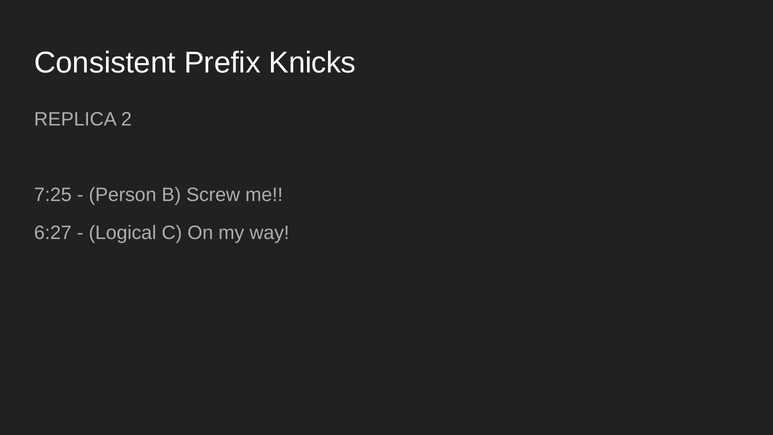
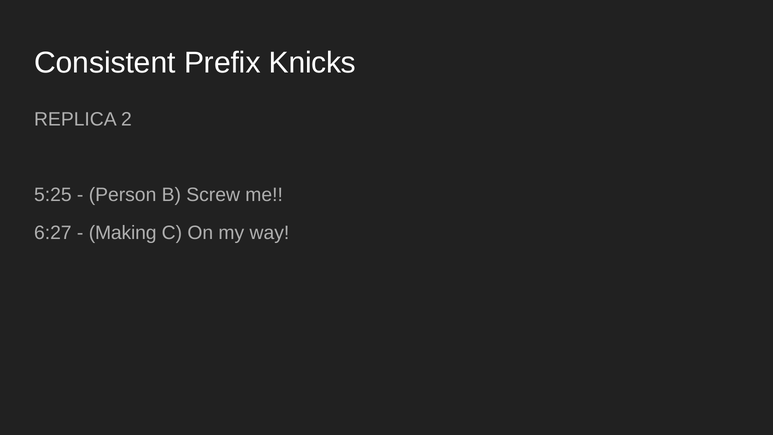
7:25: 7:25 -> 5:25
Logical: Logical -> Making
